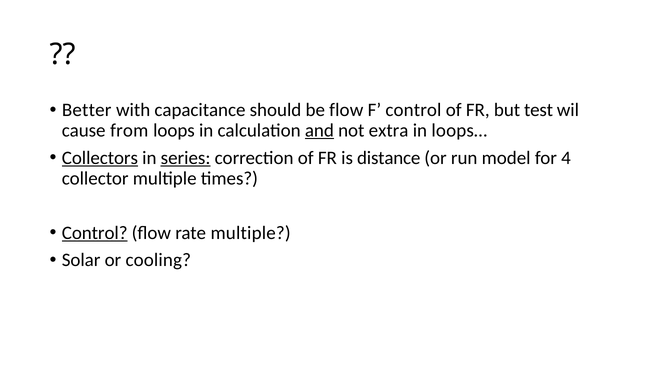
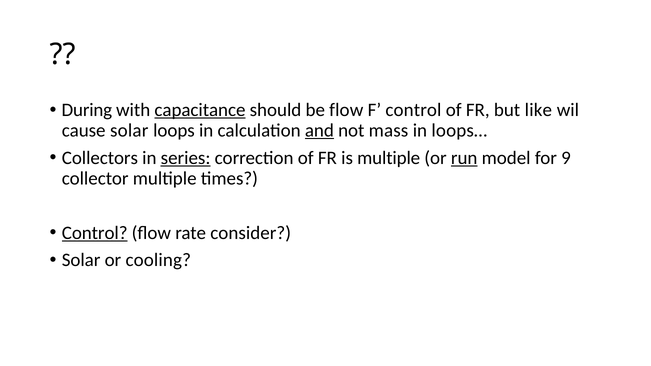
Better: Better -> During
capacitance underline: none -> present
test: test -> like
cause from: from -> solar
extra: extra -> mass
Collectors underline: present -> none
is distance: distance -> multiple
run underline: none -> present
4: 4 -> 9
rate multiple: multiple -> consider
